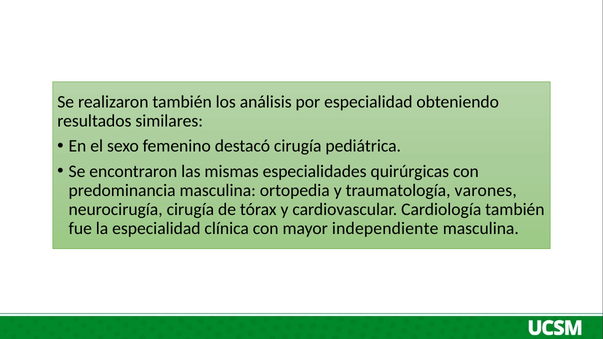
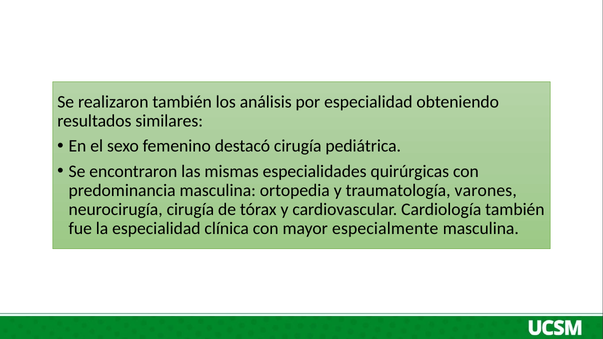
independiente: independiente -> especialmente
